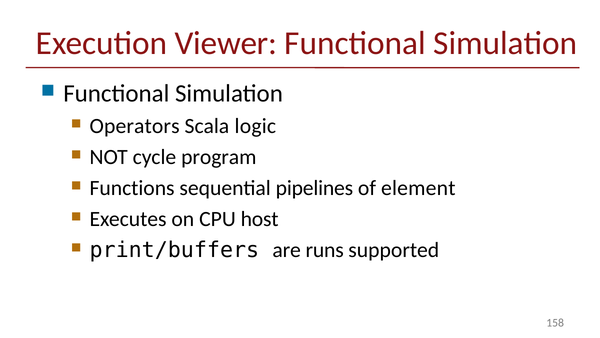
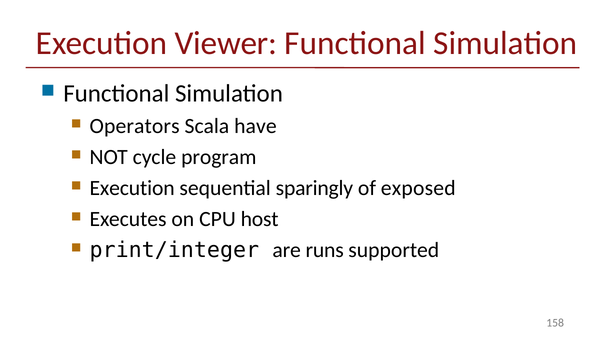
logic: logic -> have
Functions at (132, 188): Functions -> Execution
pipelines: pipelines -> sparingly
element: element -> exposed
print/buffers: print/buffers -> print/integer
